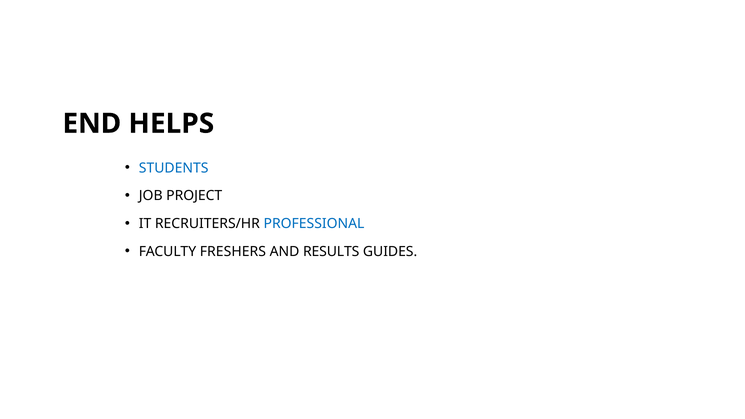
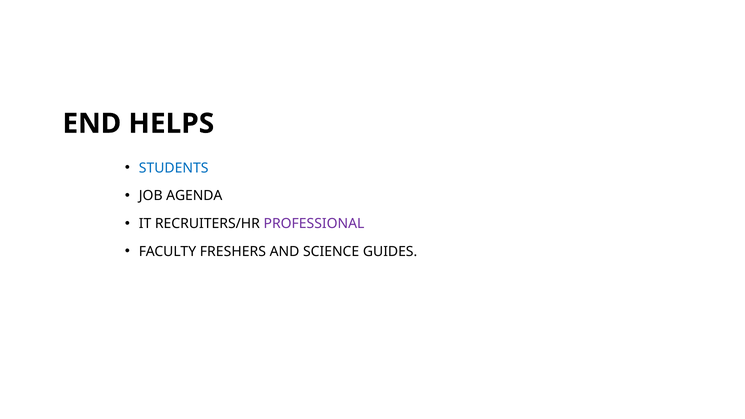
PROJECT: PROJECT -> AGENDA
PROFESSIONAL colour: blue -> purple
RESULTS: RESULTS -> SCIENCE
